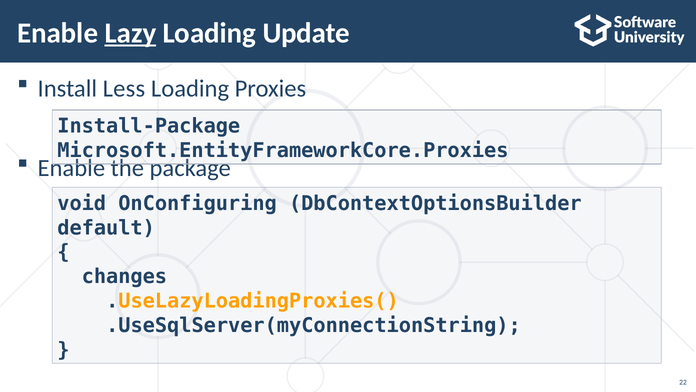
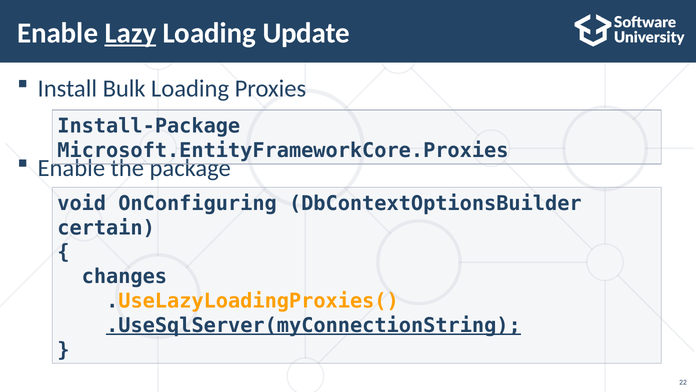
Less: Less -> Bulk
default: default -> certain
.UseSqlServer(myConnectionString underline: none -> present
